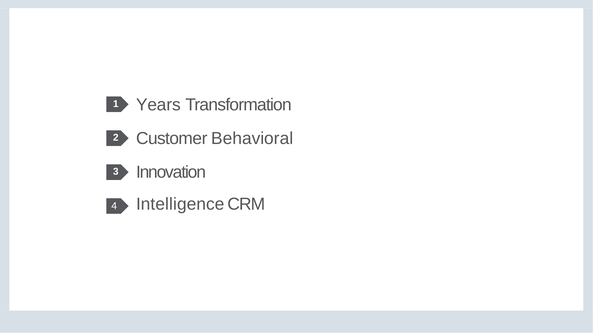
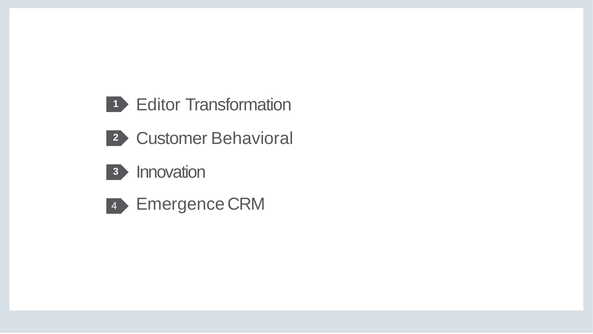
Years: Years -> Editor
Intelligence: Intelligence -> Emergence
